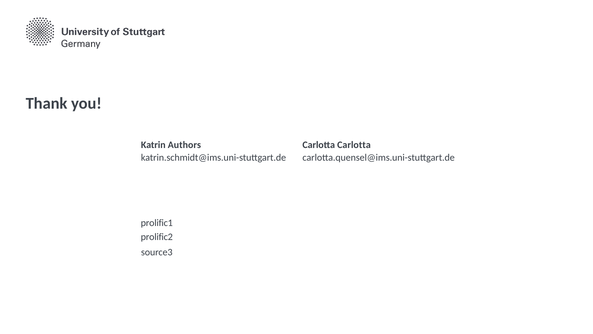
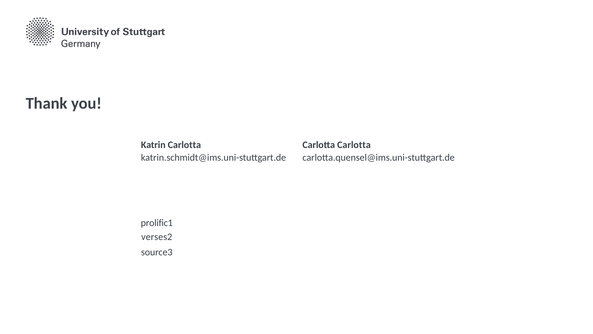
Katrin Authors: Authors -> Carlotta
prolific2: prolific2 -> verses2
